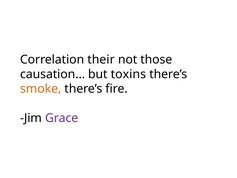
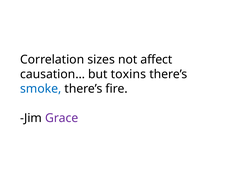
their: their -> sizes
those: those -> affect
smoke colour: orange -> blue
